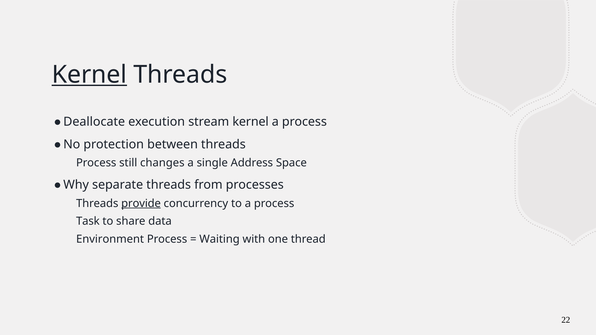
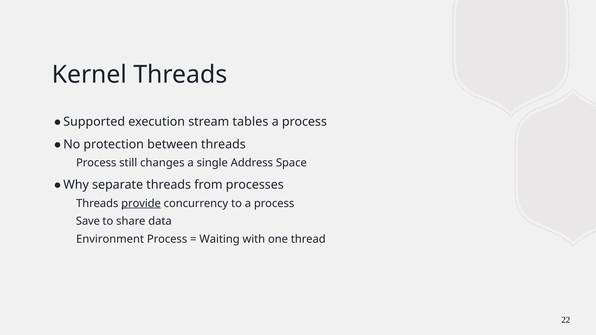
Kernel at (89, 75) underline: present -> none
Deallocate: Deallocate -> Supported
stream kernel: kernel -> tables
Task: Task -> Save
